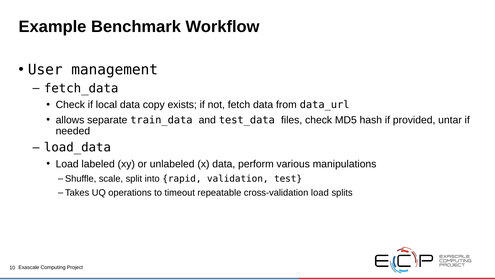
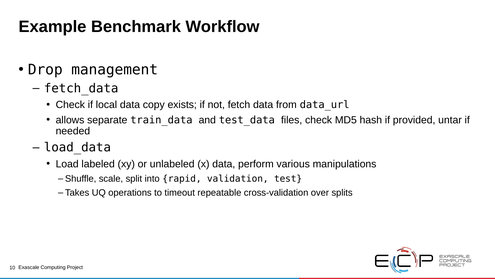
User: User -> Drop
cross-validation load: load -> over
